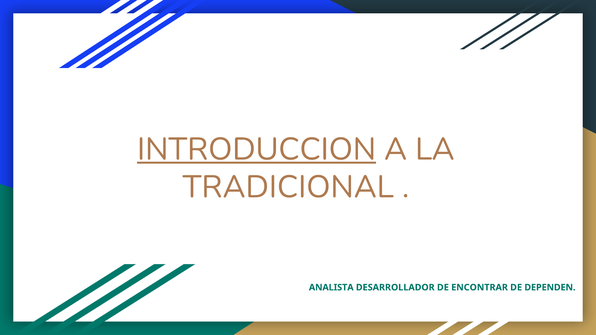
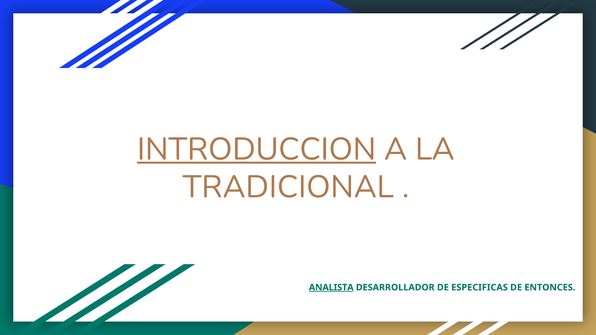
ANALISTA underline: none -> present
ENCONTRAR: ENCONTRAR -> ESPECIFICAS
DEPENDEN: DEPENDEN -> ENTONCES
